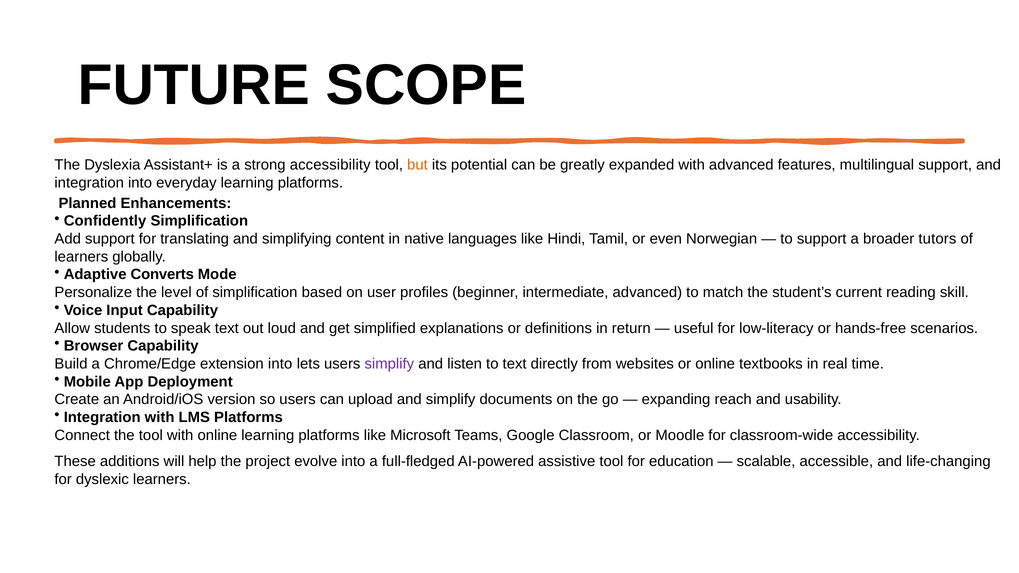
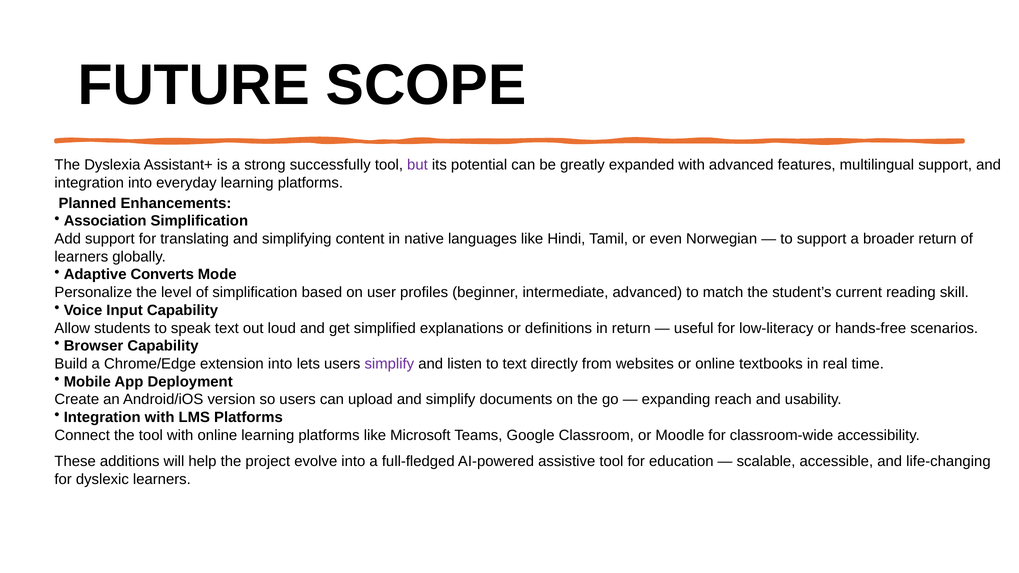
strong accessibility: accessibility -> successfully
but colour: orange -> purple
Confidently: Confidently -> Association
broader tutors: tutors -> return
